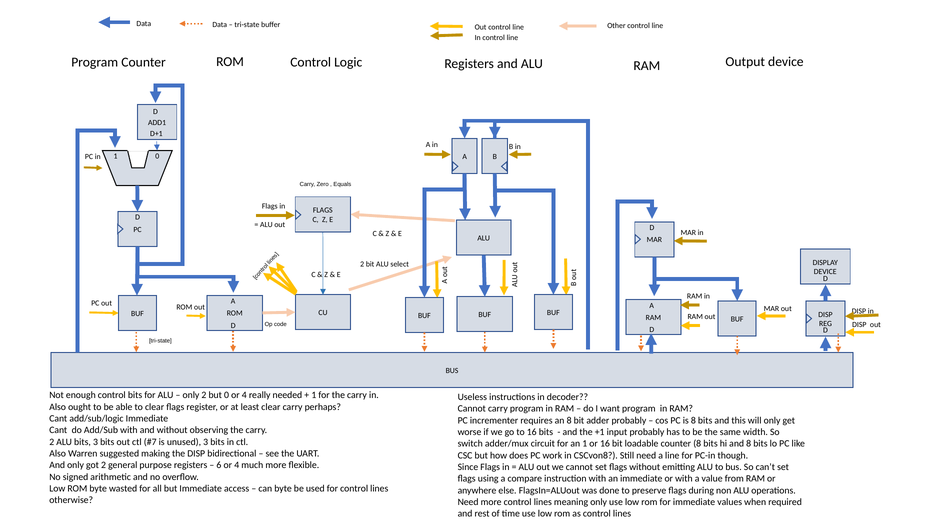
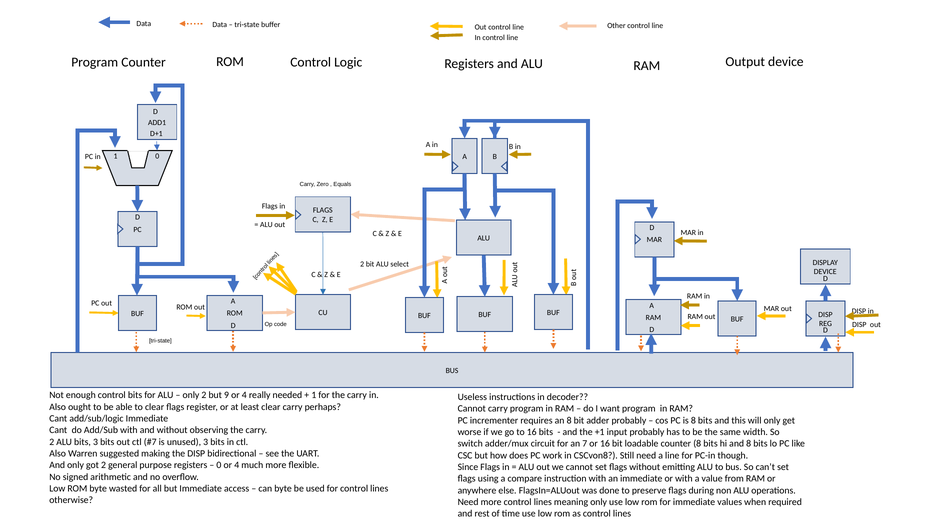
but 0: 0 -> 9
an 1: 1 -> 7
6 at (219, 465): 6 -> 0
